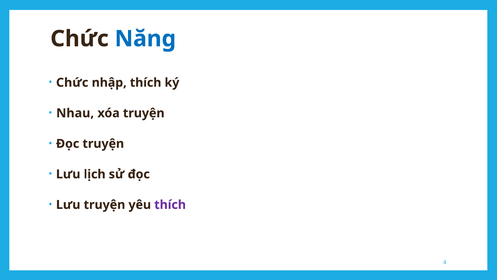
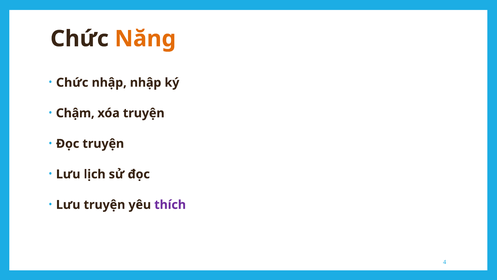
Năng colour: blue -> orange
nhập thích: thích -> nhập
Nhau: Nhau -> Chậm
